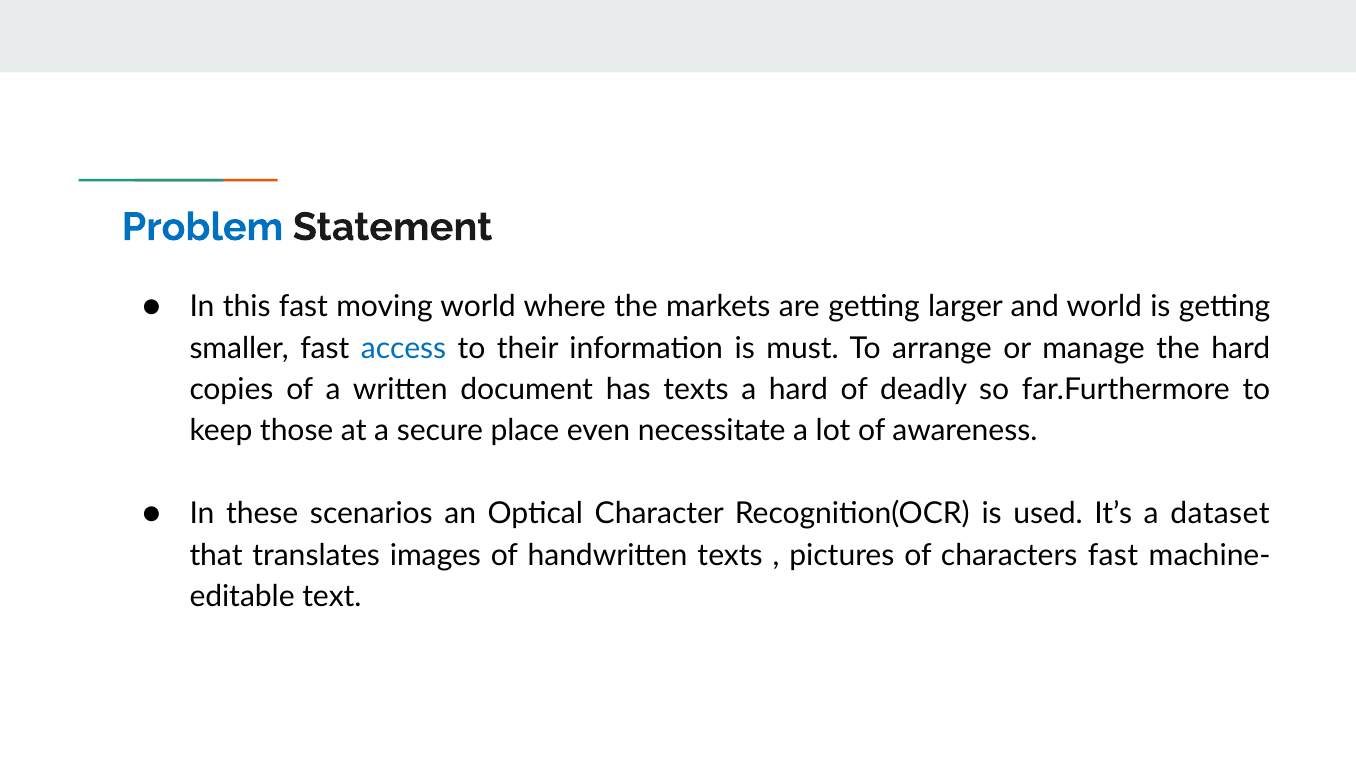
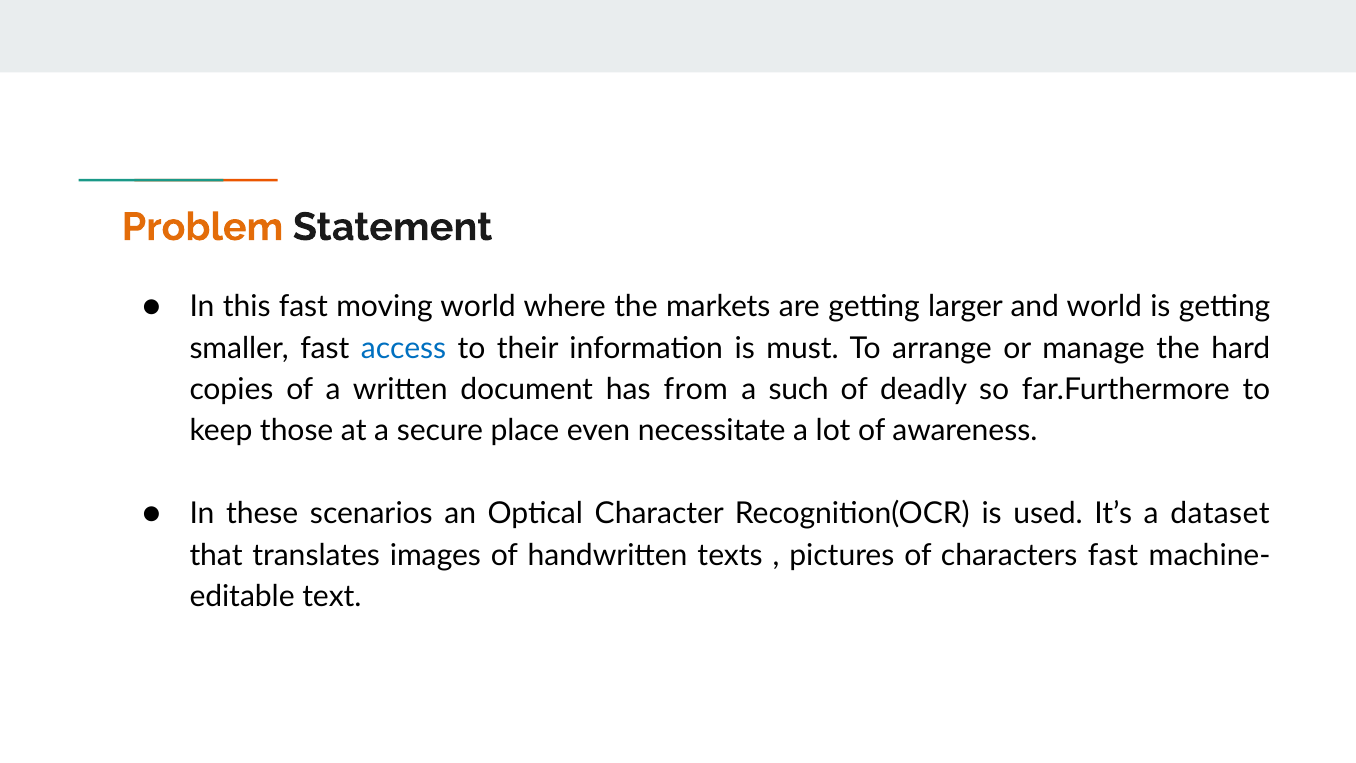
Problem colour: blue -> orange
has texts: texts -> from
a hard: hard -> such
